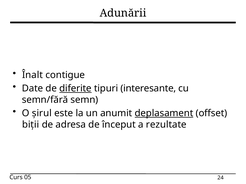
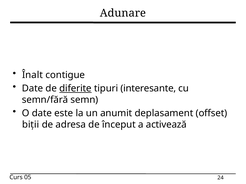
Adunării: Adunării -> Adunare
O șirul: șirul -> date
deplasament underline: present -> none
rezultate: rezultate -> activează
